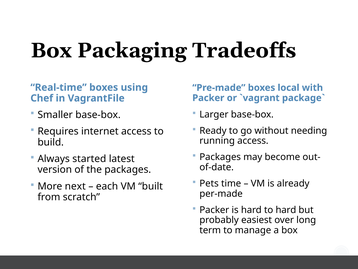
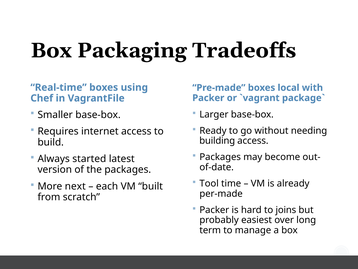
running: running -> building
Pets: Pets -> Tool
to hard: hard -> joins
